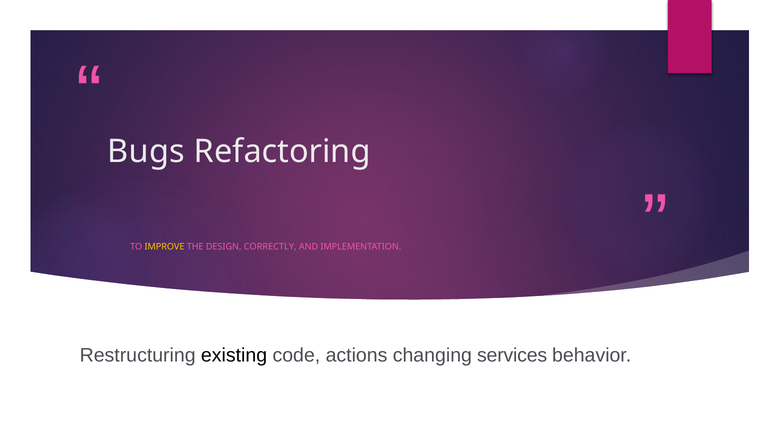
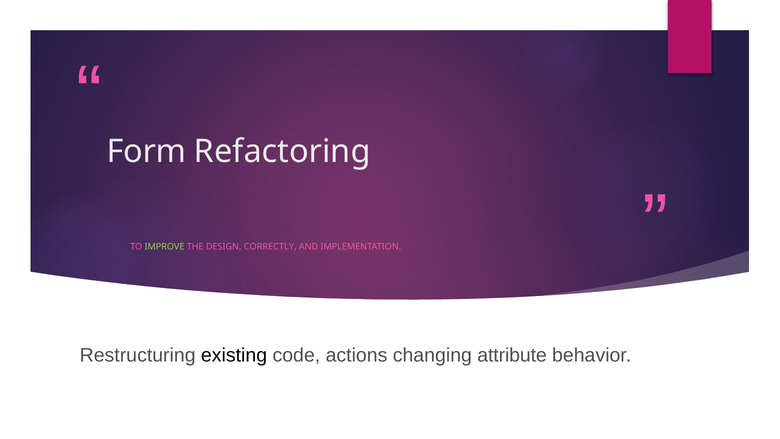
Bugs: Bugs -> Form
IMPROVE colour: yellow -> light green
services: services -> attribute
